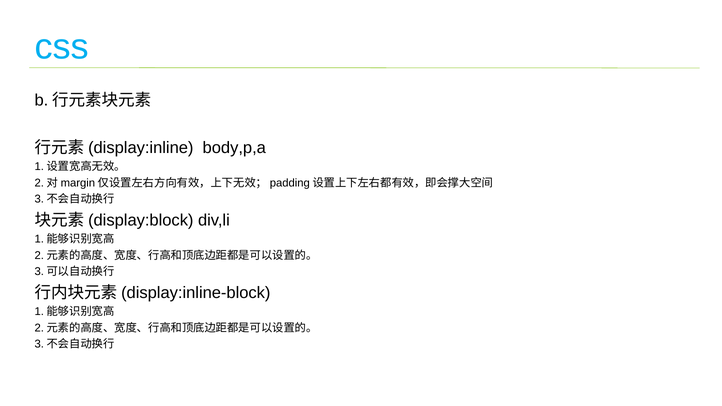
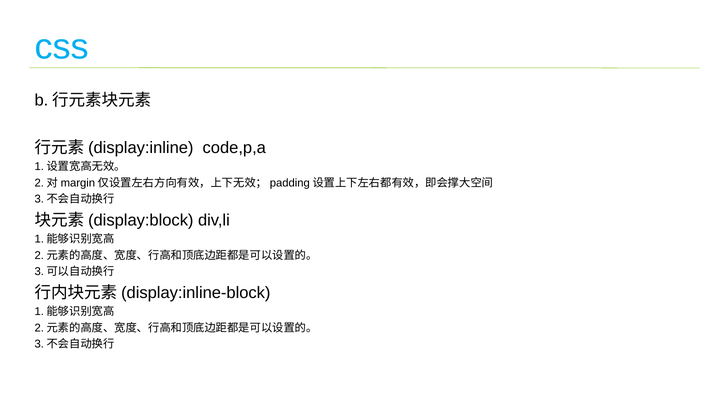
body,p,a: body,p,a -> code,p,a
